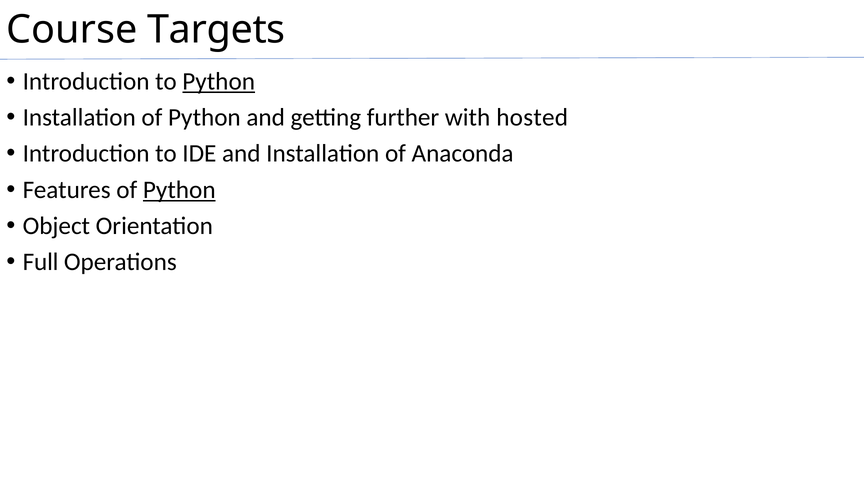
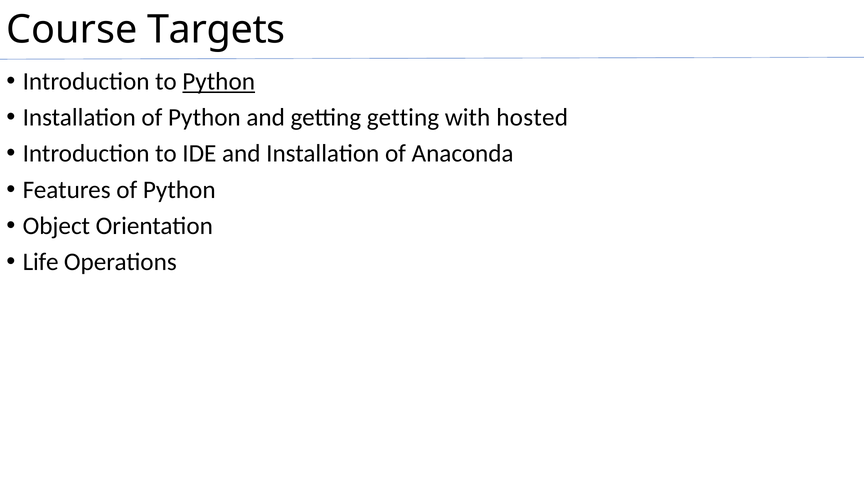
getting further: further -> getting
Python at (179, 190) underline: present -> none
Full: Full -> Life
